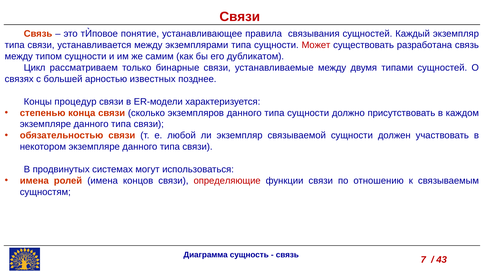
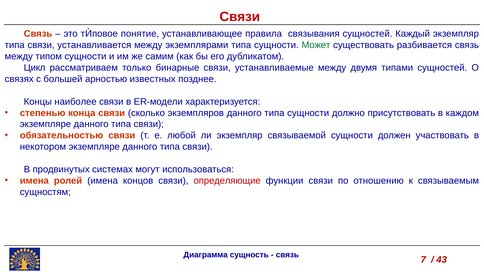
Может colour: red -> green
разработана: разработана -> разбивается
процедур: процедур -> наиболее
